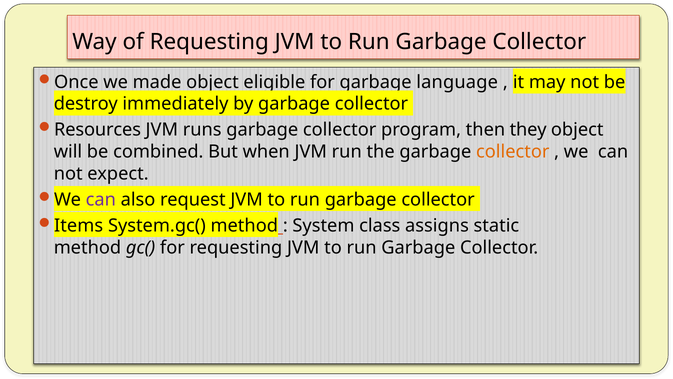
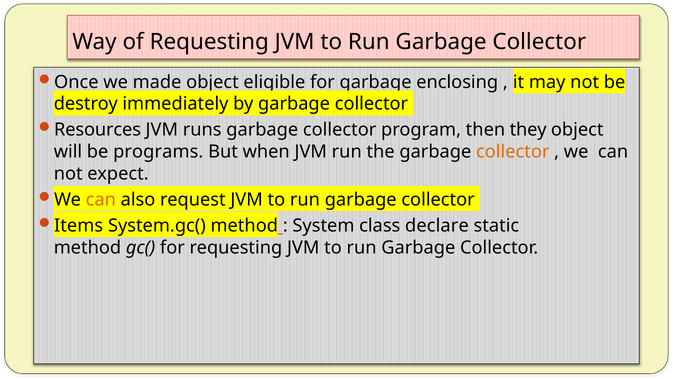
language: language -> enclosing
combined: combined -> programs
can at (101, 199) colour: purple -> orange
assigns: assigns -> declare
